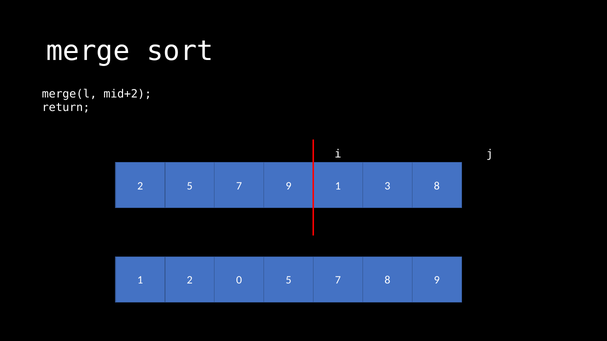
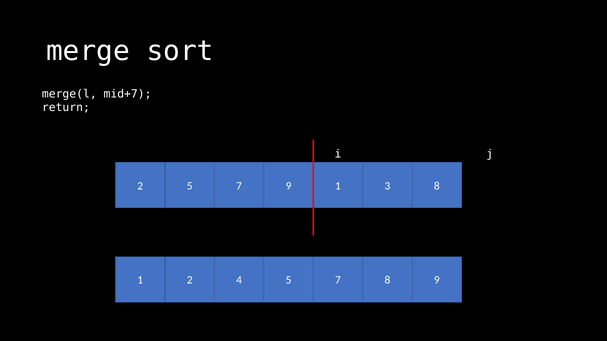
mid+2: mid+2 -> mid+7
0: 0 -> 4
